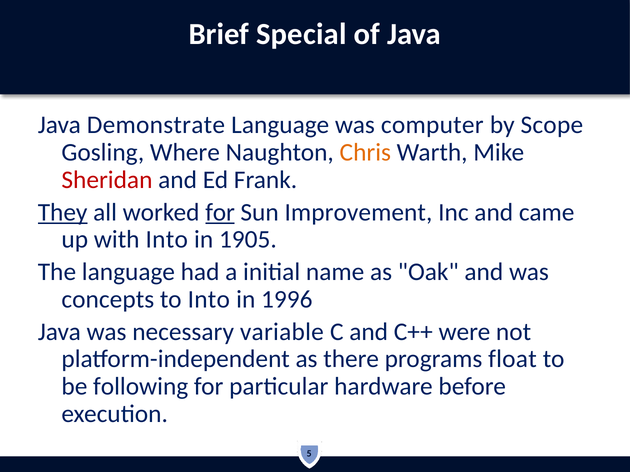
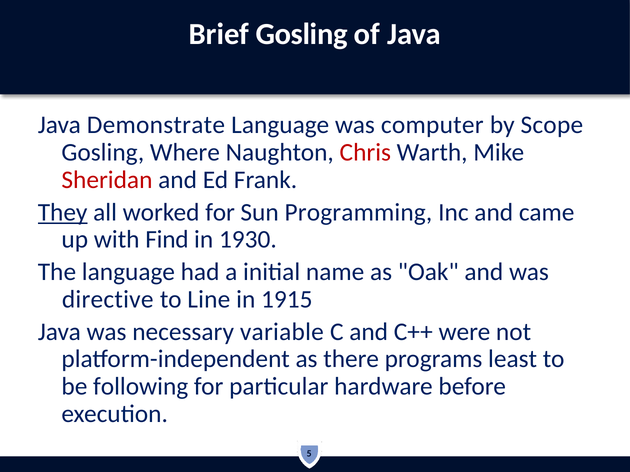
Brief Special: Special -> Gosling
Chris colour: orange -> red
for at (220, 212) underline: present -> none
Improvement: Improvement -> Programming
with Into: Into -> Find
1905: 1905 -> 1930
concepts: concepts -> directive
to Into: Into -> Line
1996: 1996 -> 1915
float: float -> least
